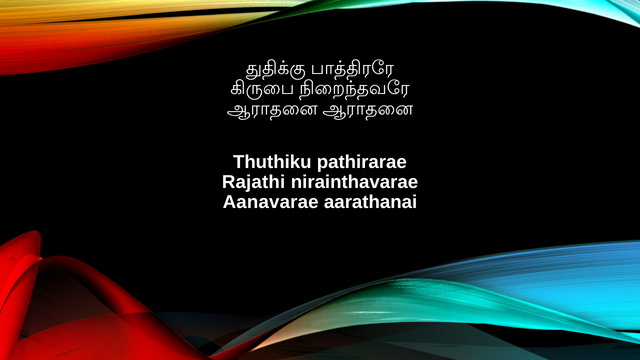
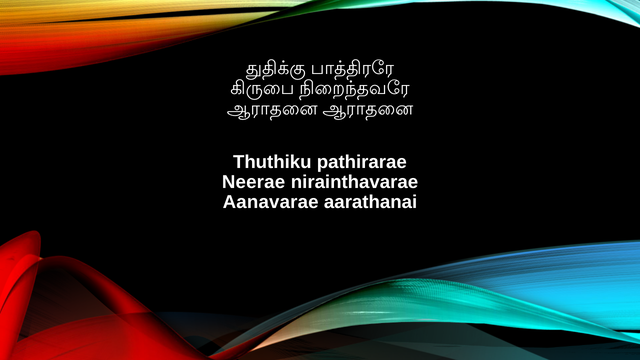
Rajathi: Rajathi -> Neerae
